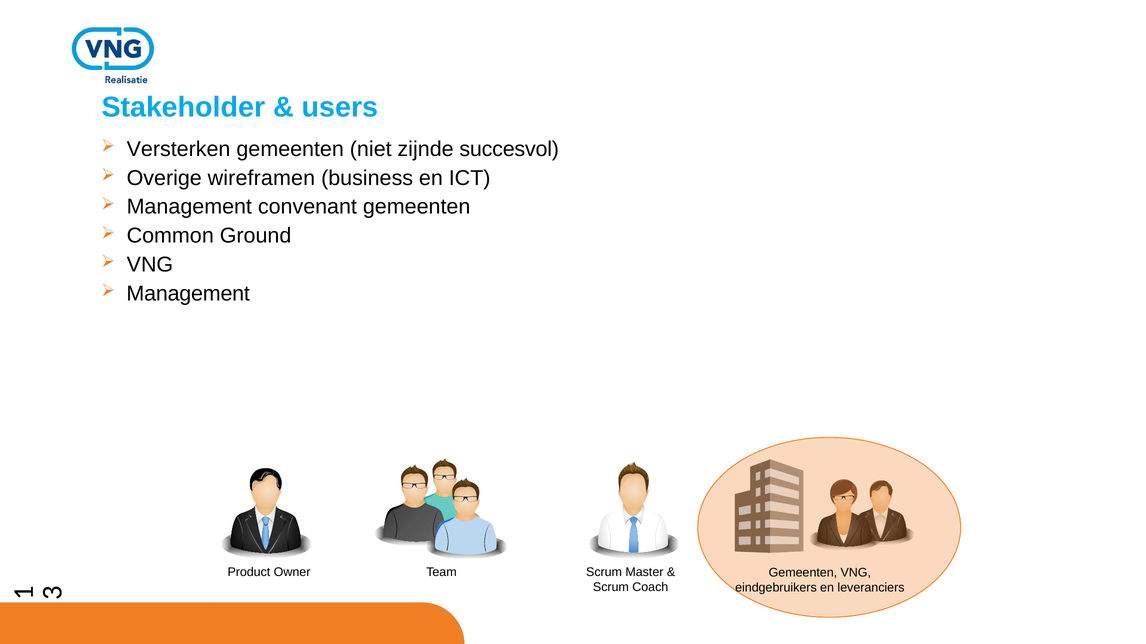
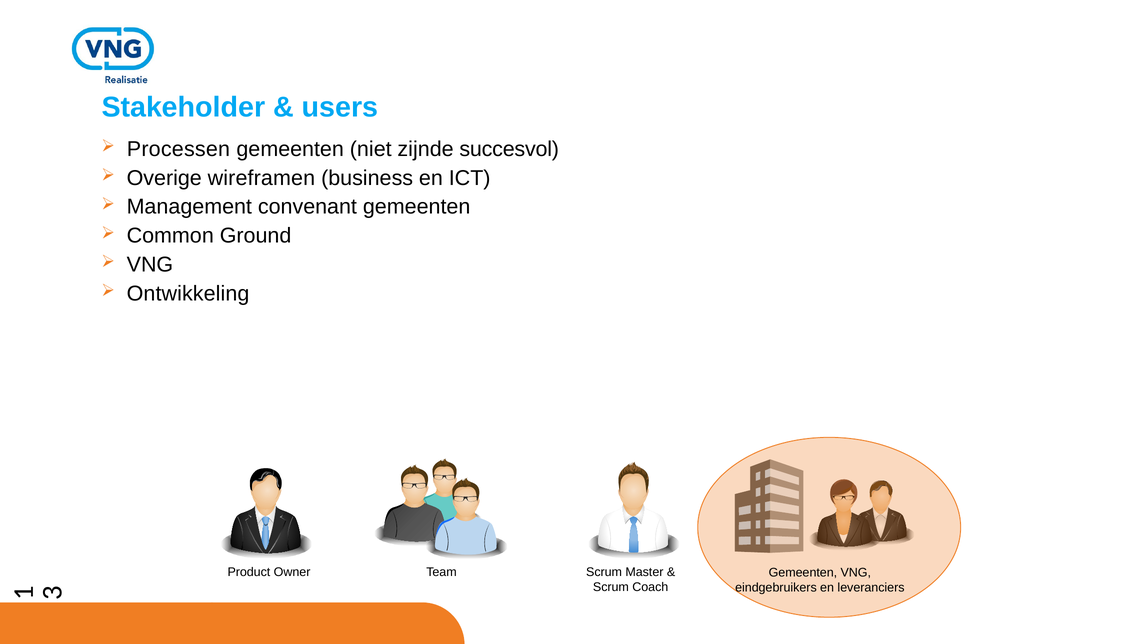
Versterken: Versterken -> Processen
Management at (188, 294): Management -> Ontwikkeling
